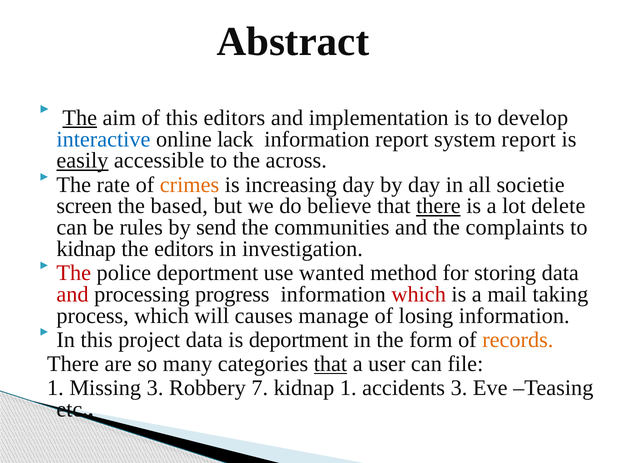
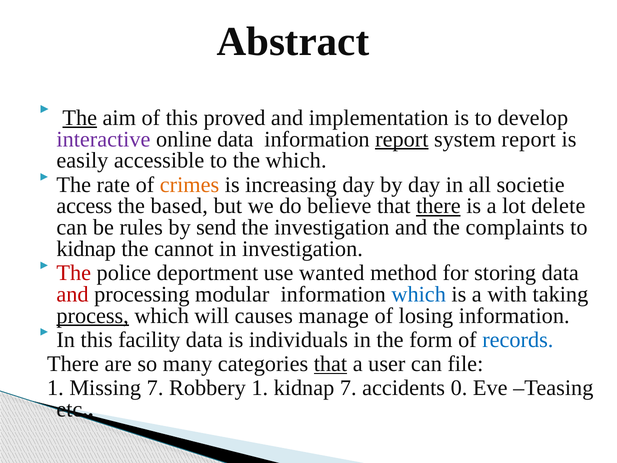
this editors: editors -> proved
interactive colour: blue -> purple
online lack: lack -> data
report at (402, 139) underline: none -> present
easily underline: present -> none
the across: across -> which
screen: screen -> access
the communities: communities -> investigation
the editors: editors -> cannot
progress: progress -> modular
which at (419, 294) colour: red -> blue
mail: mail -> with
process underline: none -> present
project: project -> facility
is deportment: deportment -> individuals
records colour: orange -> blue
Missing 3: 3 -> 7
Robbery 7: 7 -> 1
kidnap 1: 1 -> 7
accidents 3: 3 -> 0
